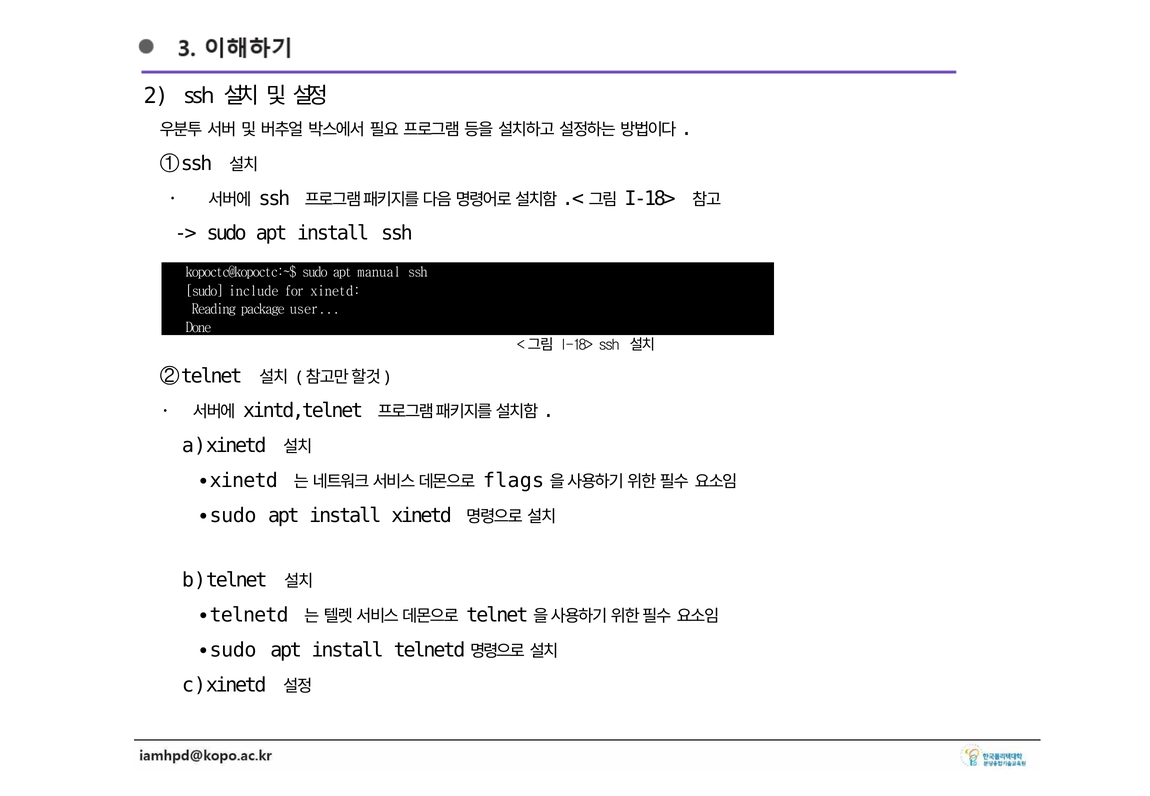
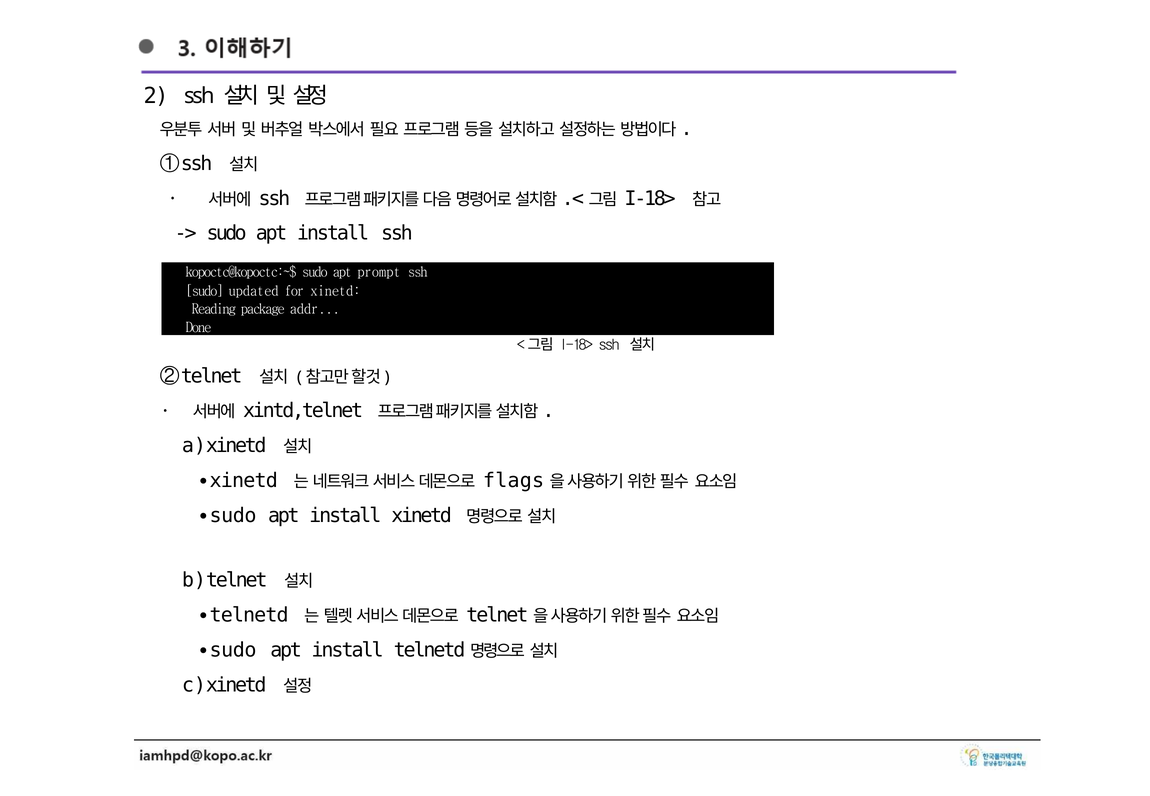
manual: manual -> prompt
include: include -> updated
user: user -> addr
